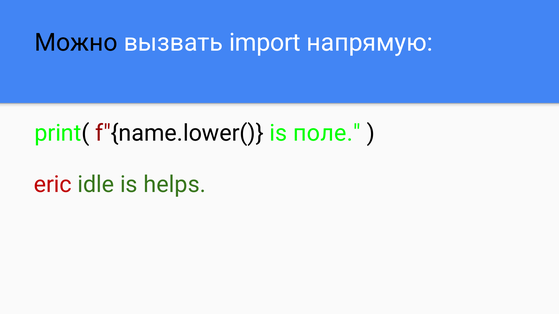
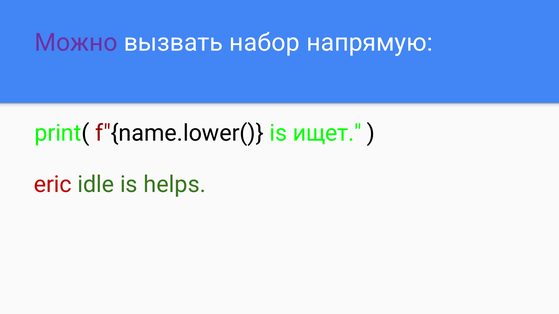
Можно colour: black -> purple
import: import -> набор
поле: поле -> ищет
